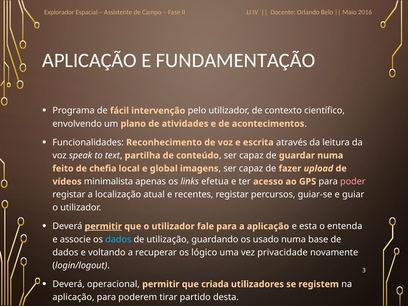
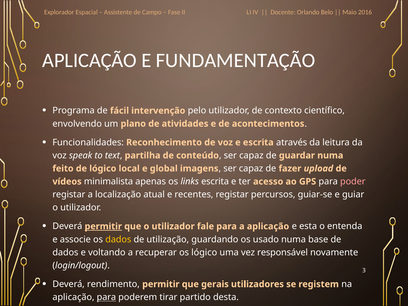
de chefia: chefia -> lógico
links efetua: efetua -> escrita
dados at (118, 239) colour: light blue -> yellow
privacidade: privacidade -> responsável
operacional: operacional -> rendimento
criada: criada -> gerais
para at (106, 297) underline: none -> present
